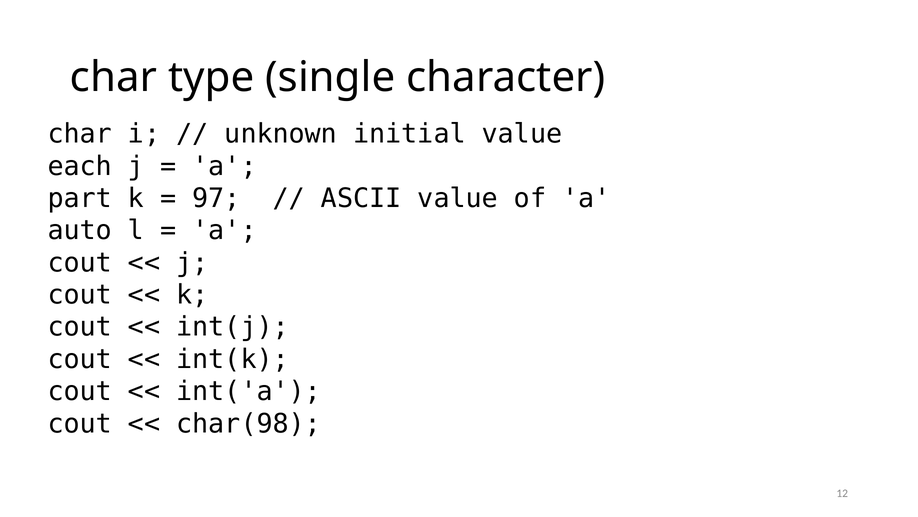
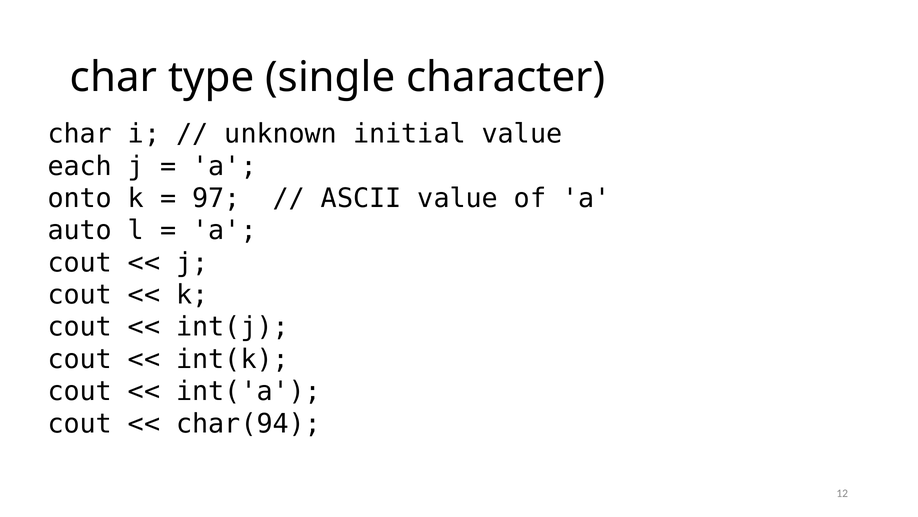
part: part -> onto
char(98: char(98 -> char(94
